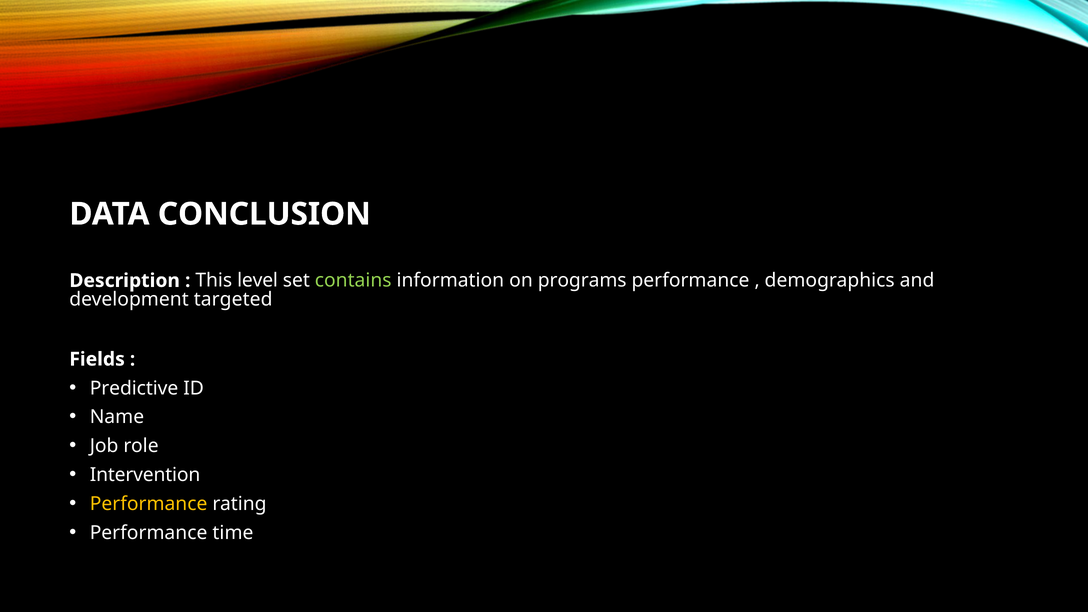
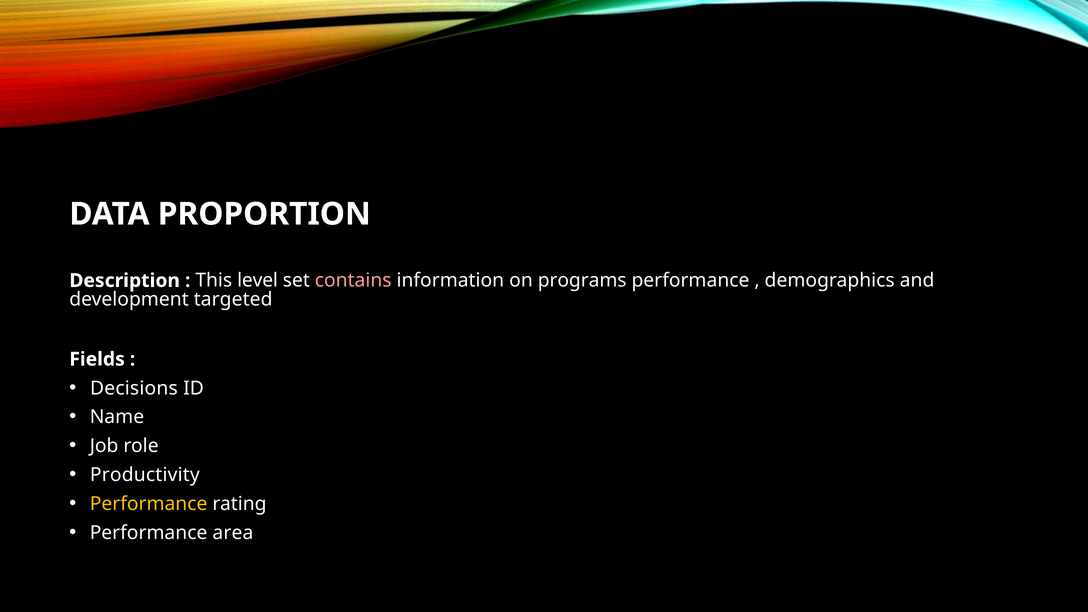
CONCLUSION: CONCLUSION -> PROPORTION
contains colour: light green -> pink
Predictive: Predictive -> Decisions
Intervention: Intervention -> Productivity
time: time -> area
